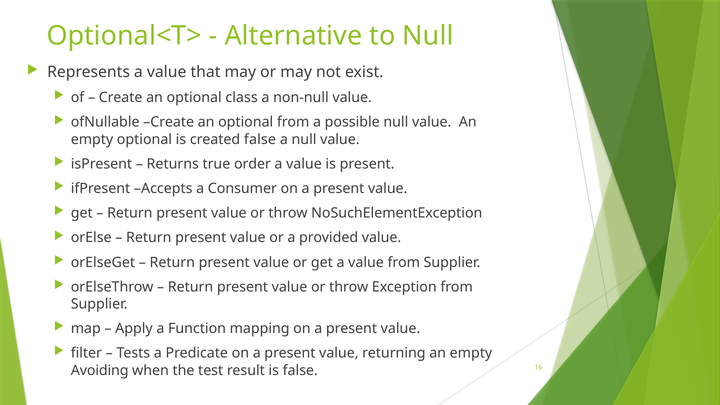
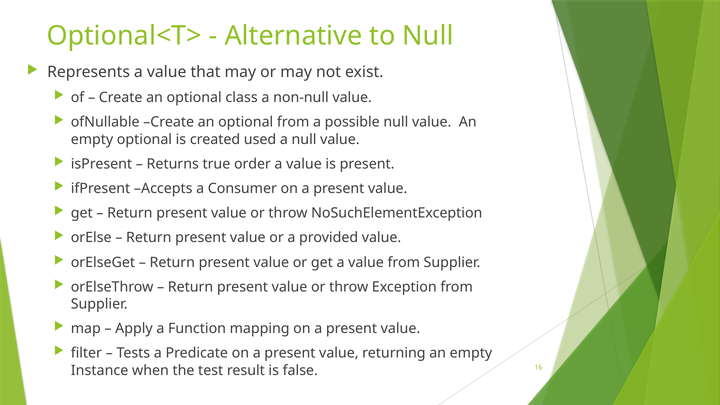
created false: false -> used
Avoiding: Avoiding -> Instance
